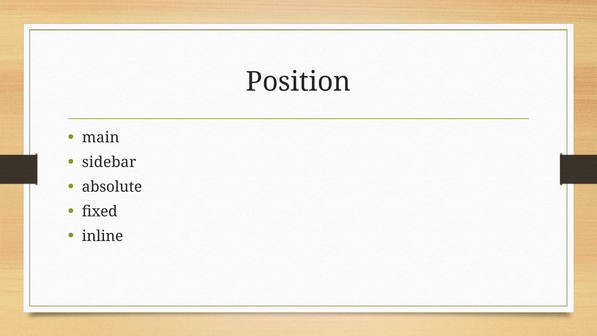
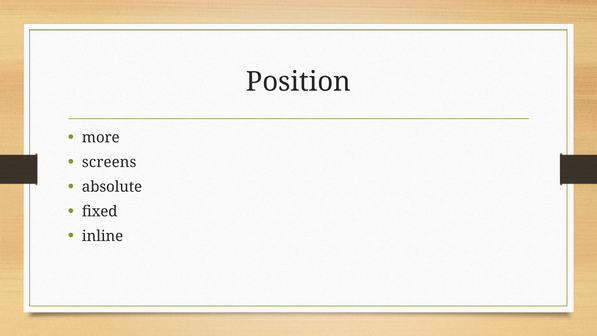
main: main -> more
sidebar: sidebar -> screens
